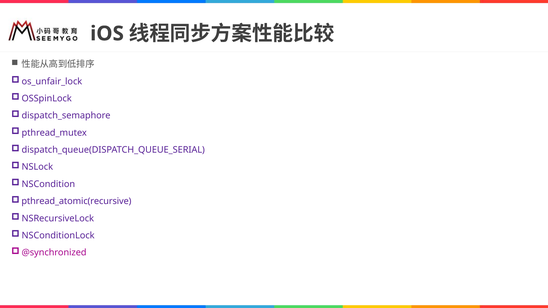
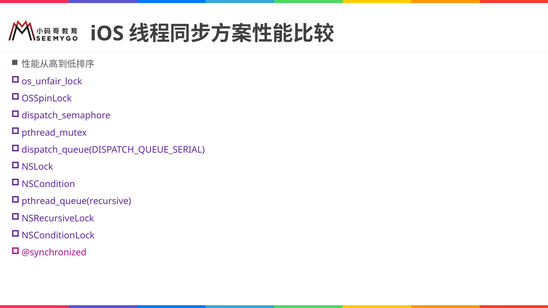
pthread_atomic(recursive: pthread_atomic(recursive -> pthread_queue(recursive
